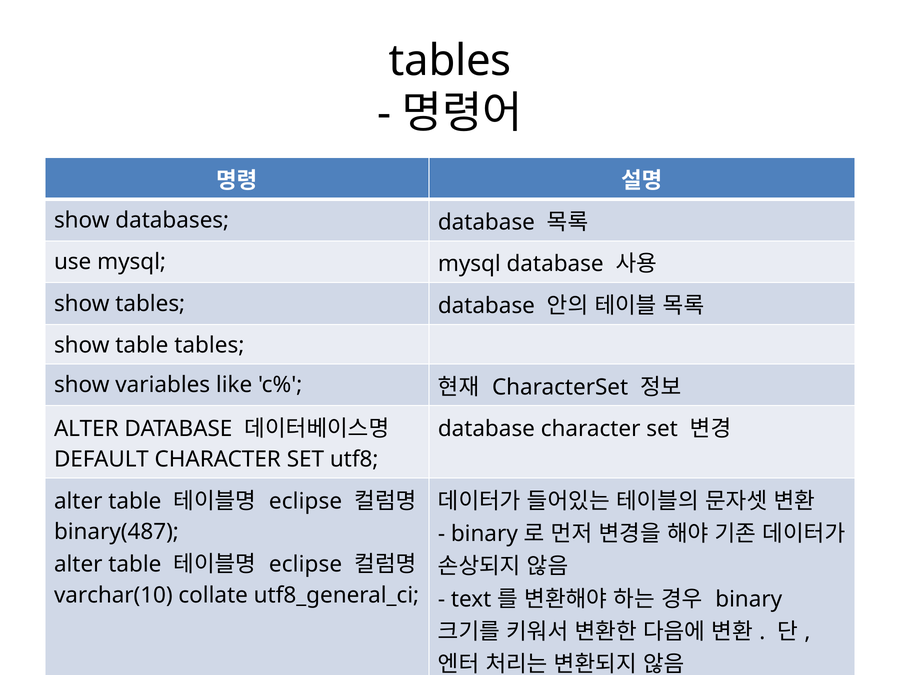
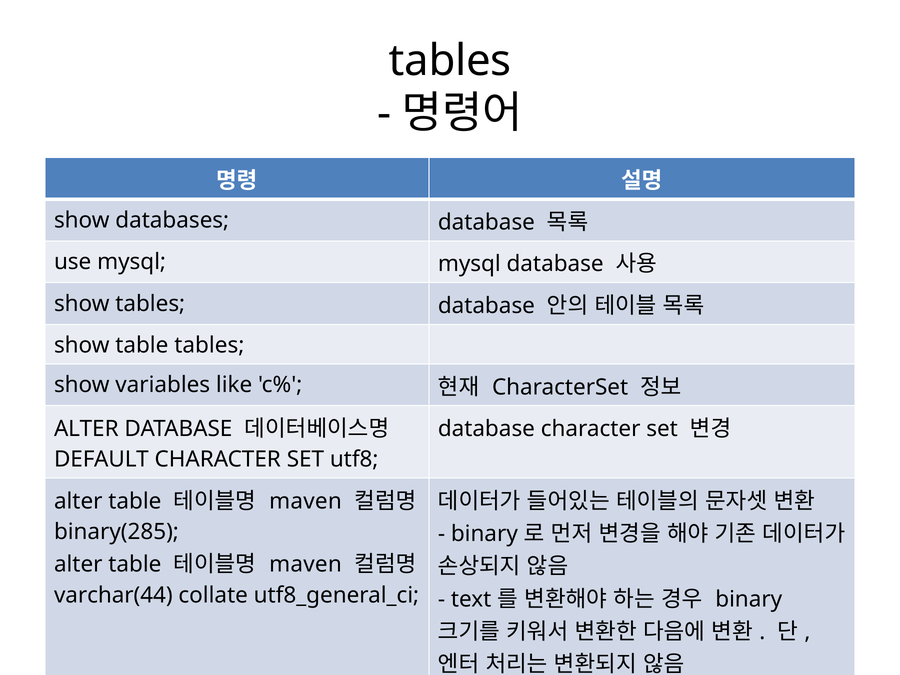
eclipse at (306, 501): eclipse -> maven
binary(487: binary(487 -> binary(285
eclipse at (306, 565): eclipse -> maven
varchar(10: varchar(10 -> varchar(44
